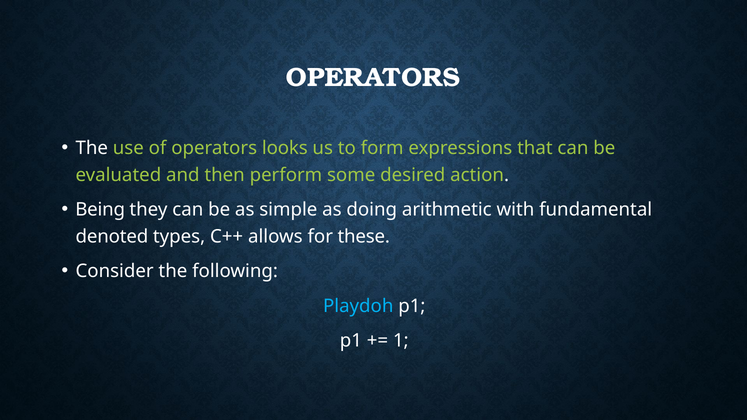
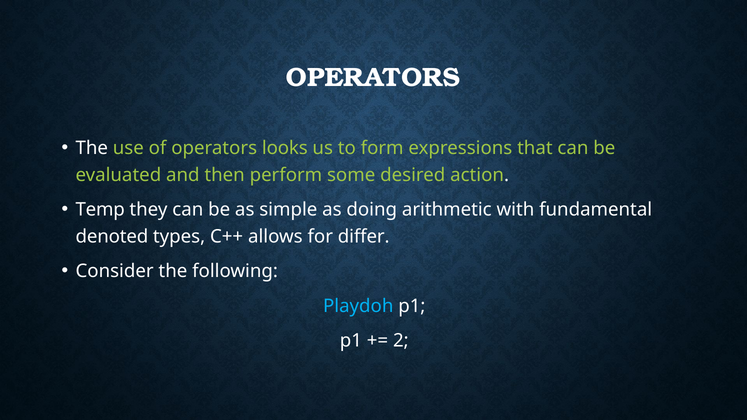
Being: Being -> Temp
these: these -> differ
1: 1 -> 2
